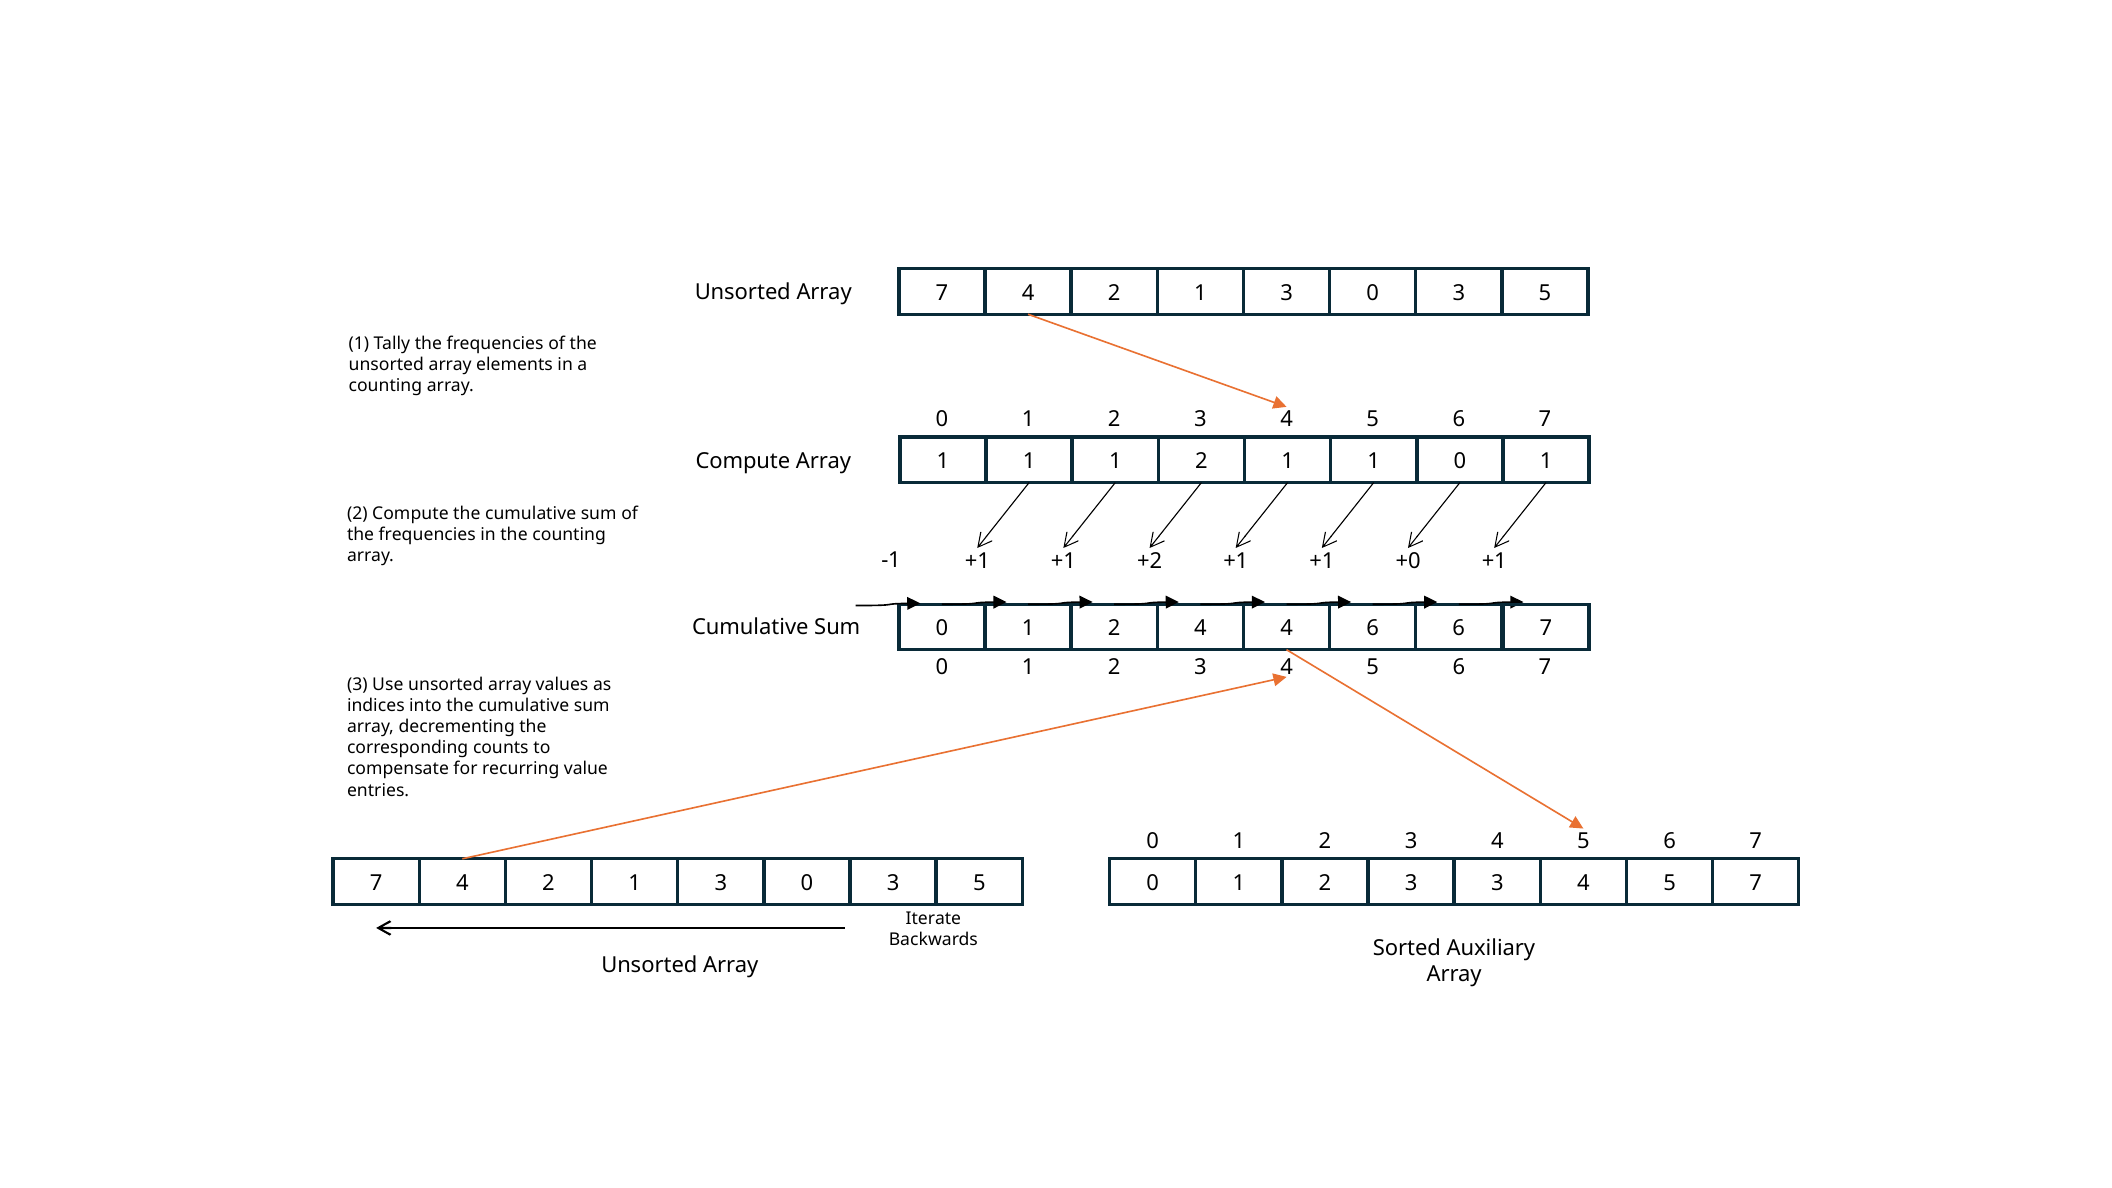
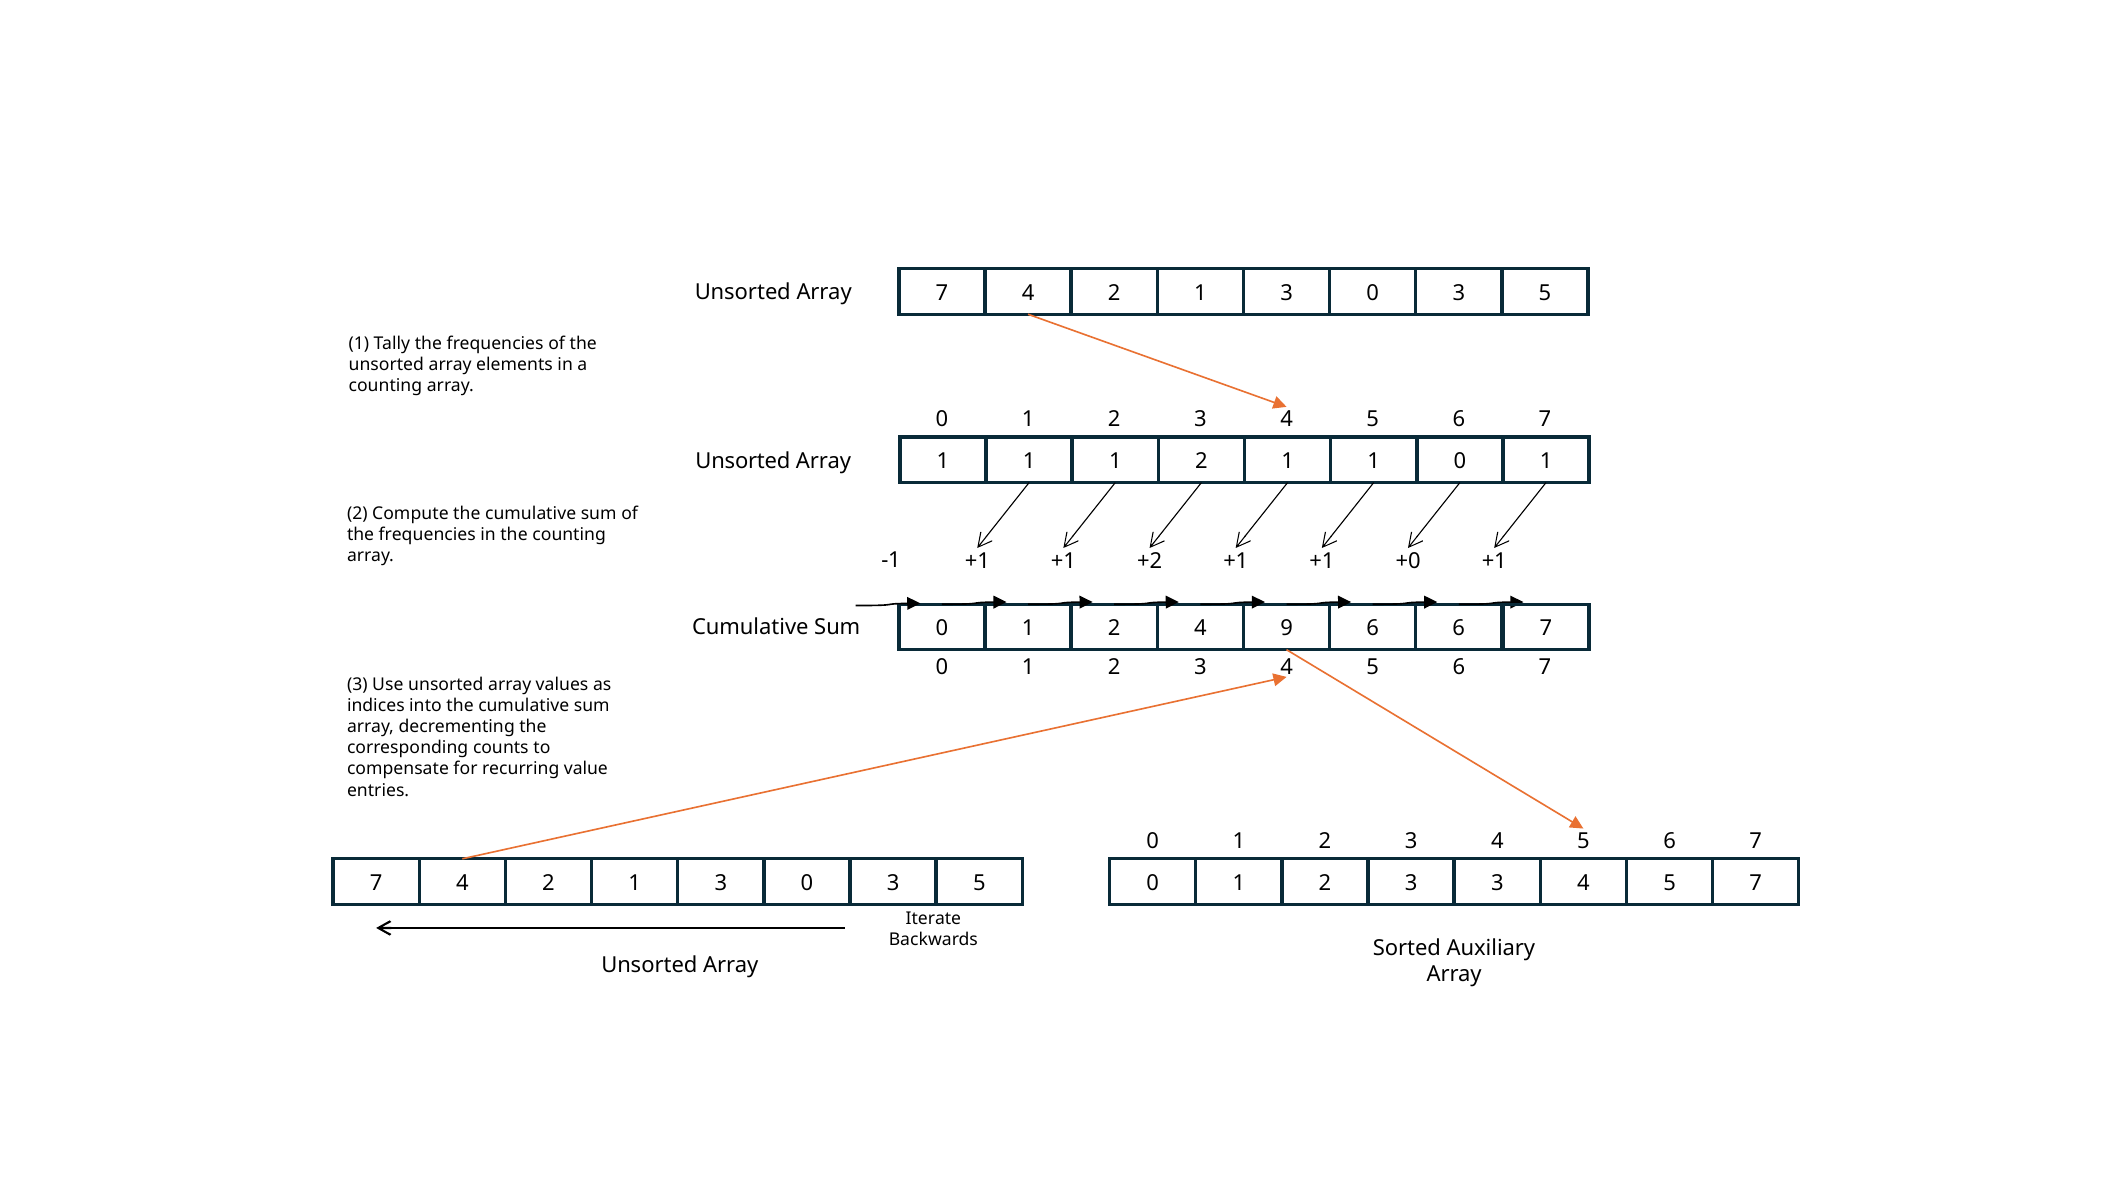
Compute at (743, 461): Compute -> Unsorted
4 4: 4 -> 9
